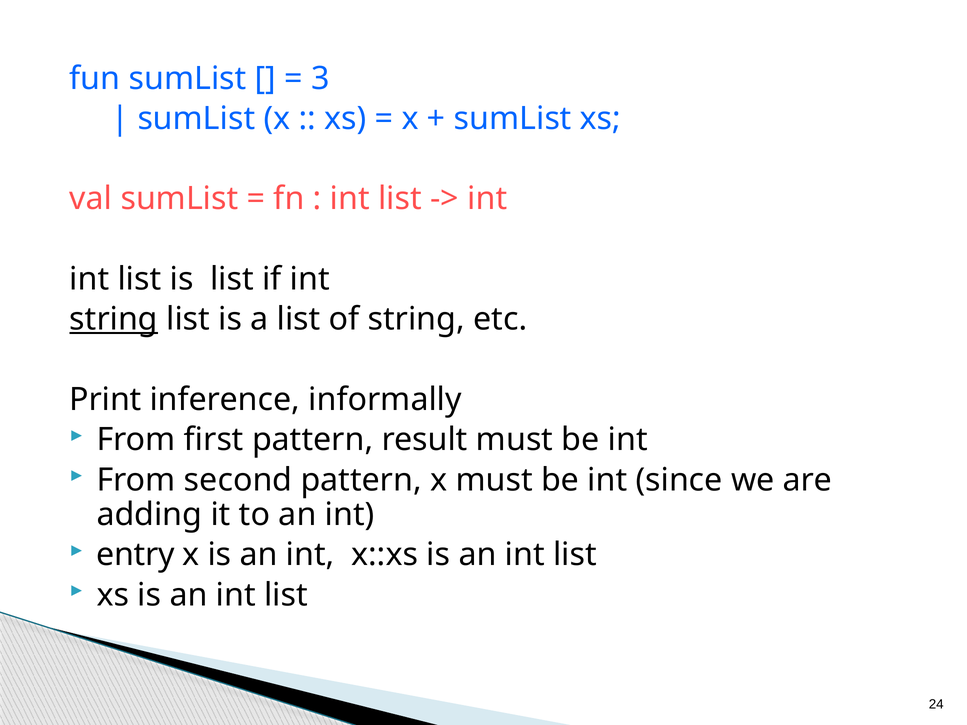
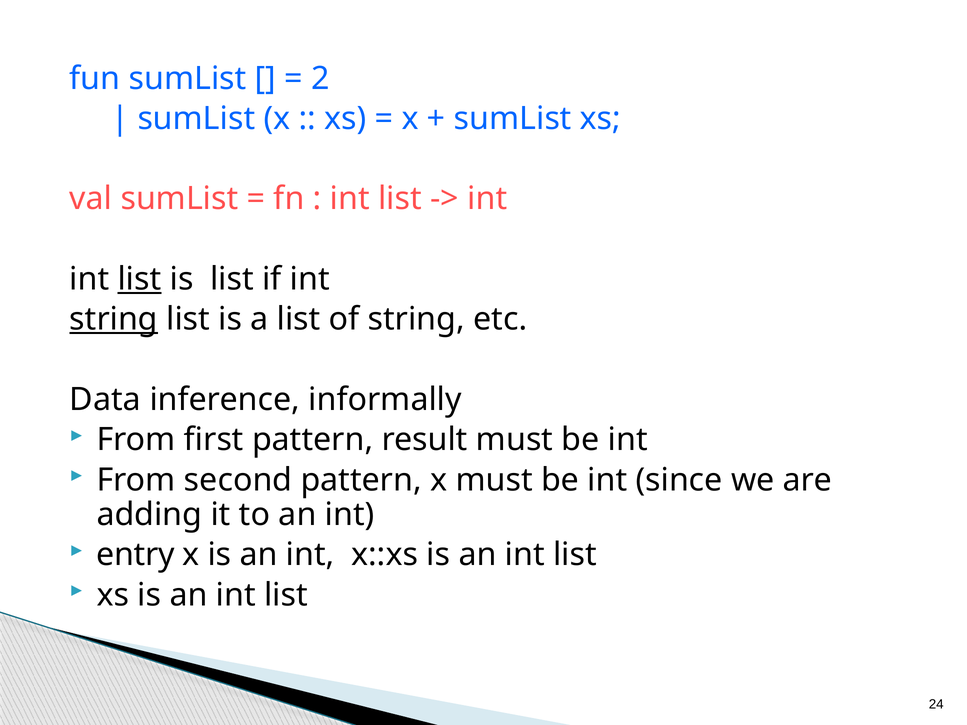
3: 3 -> 2
list at (139, 279) underline: none -> present
Print: Print -> Data
